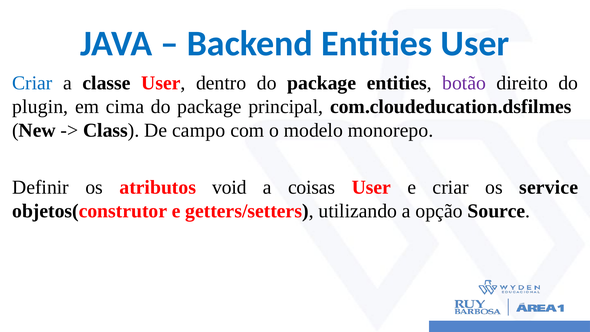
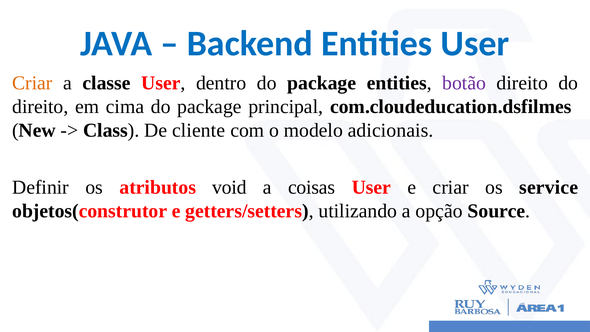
Criar at (32, 83) colour: blue -> orange
plugin at (40, 107): plugin -> direito
campo: campo -> cliente
monorepo: monorepo -> adicionais
